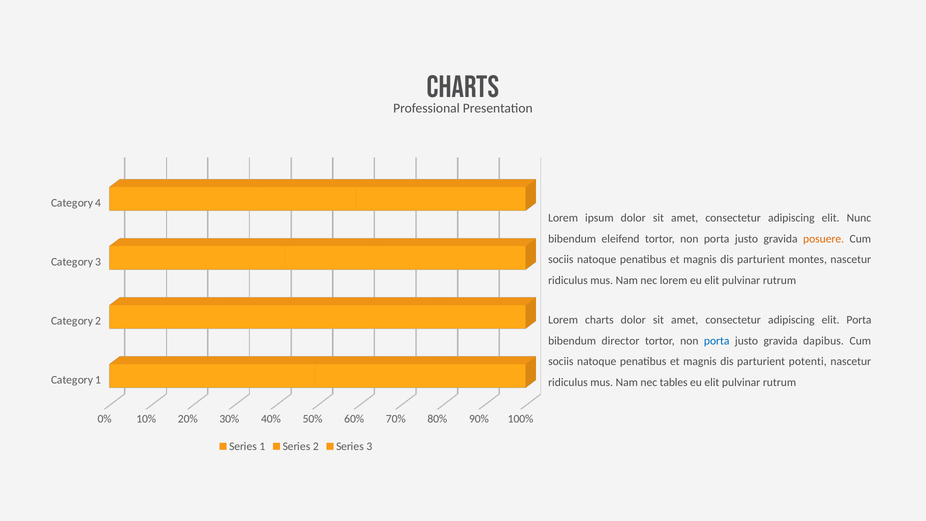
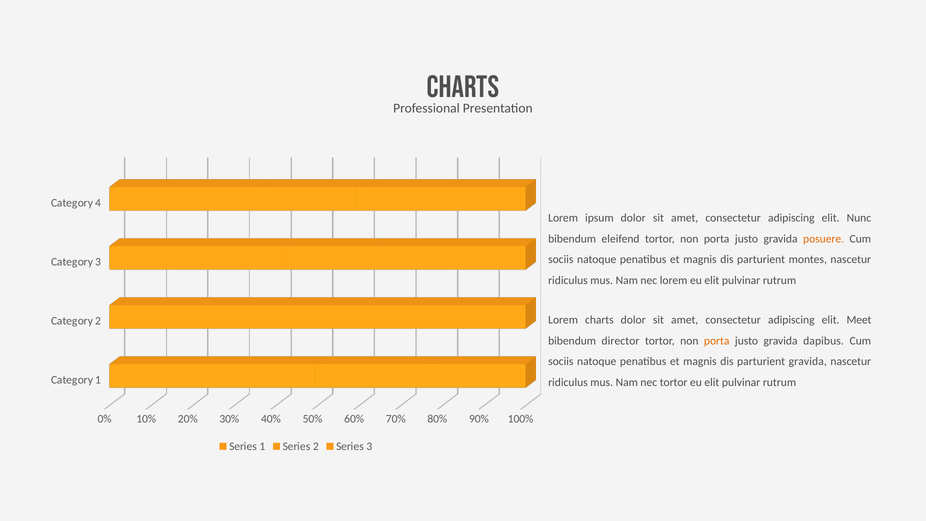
elit Porta: Porta -> Meet
porta at (717, 341) colour: blue -> orange
parturient potenti: potenti -> gravida
nec tables: tables -> tortor
